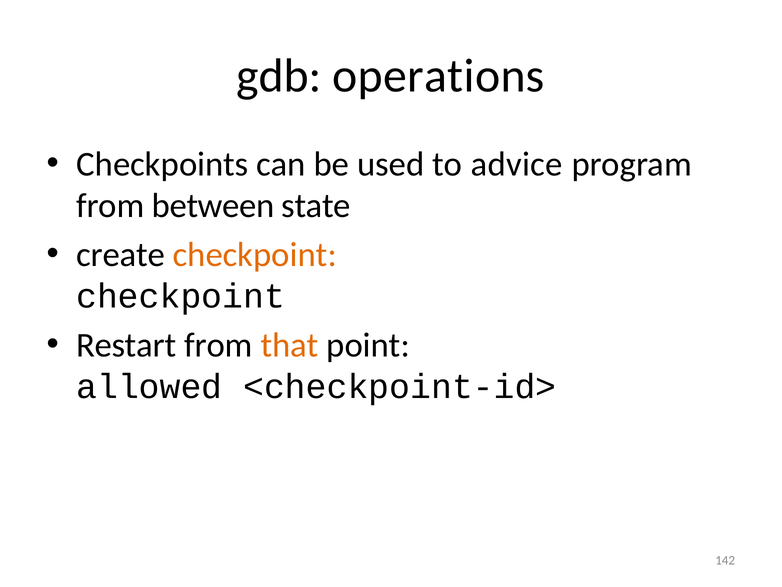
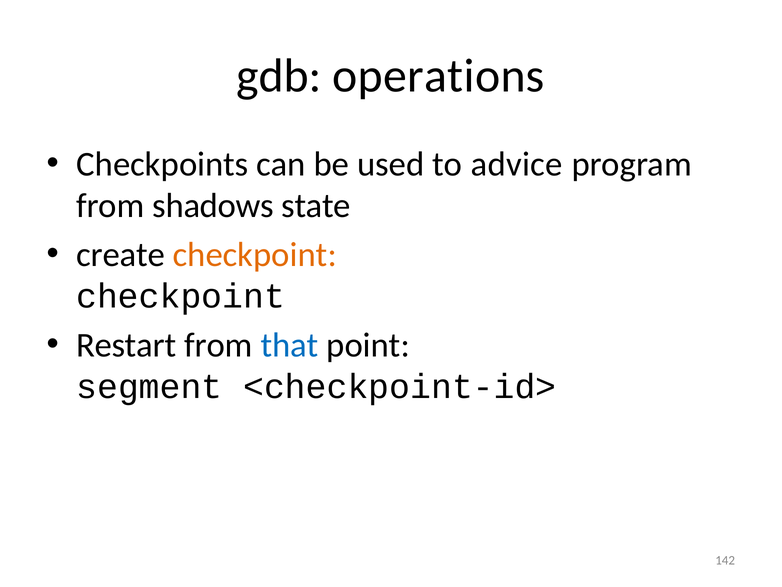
between: between -> shadows
that colour: orange -> blue
allowed: allowed -> segment
